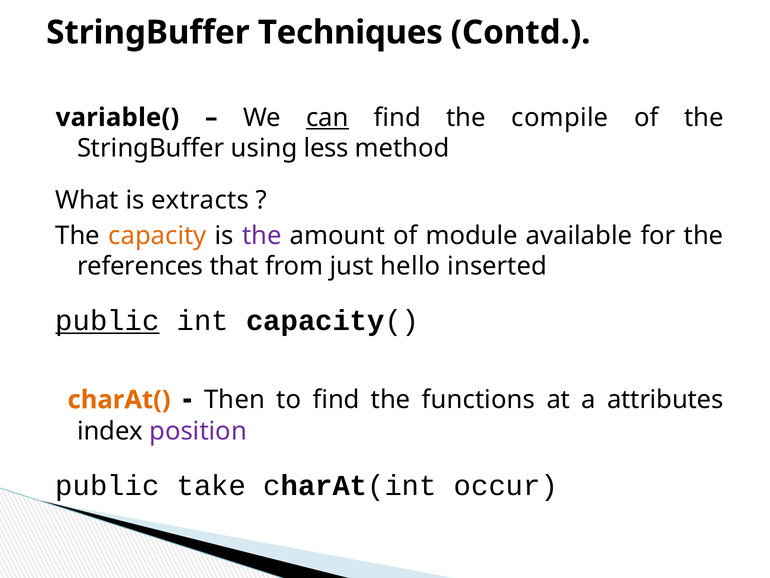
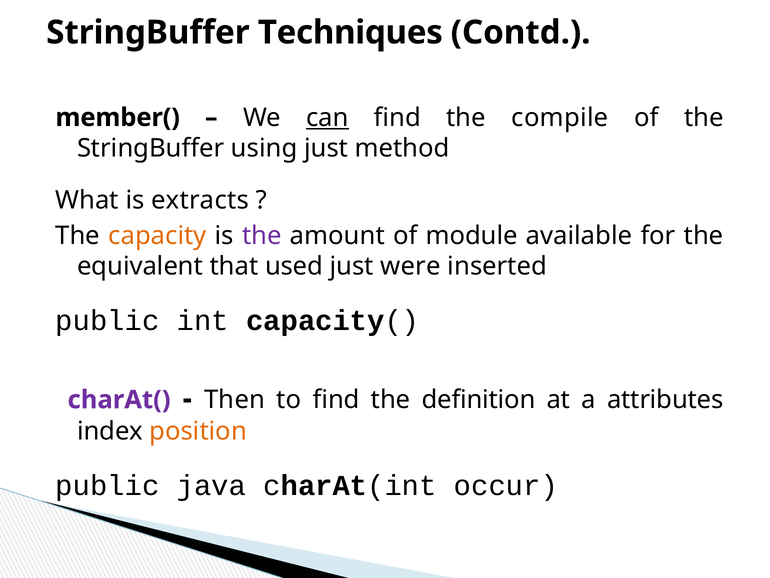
variable(: variable( -> member(
using less: less -> just
references: references -> equivalent
from: from -> used
hello: hello -> were
public at (107, 320) underline: present -> none
charAt( colour: orange -> purple
functions: functions -> definition
position colour: purple -> orange
take: take -> java
